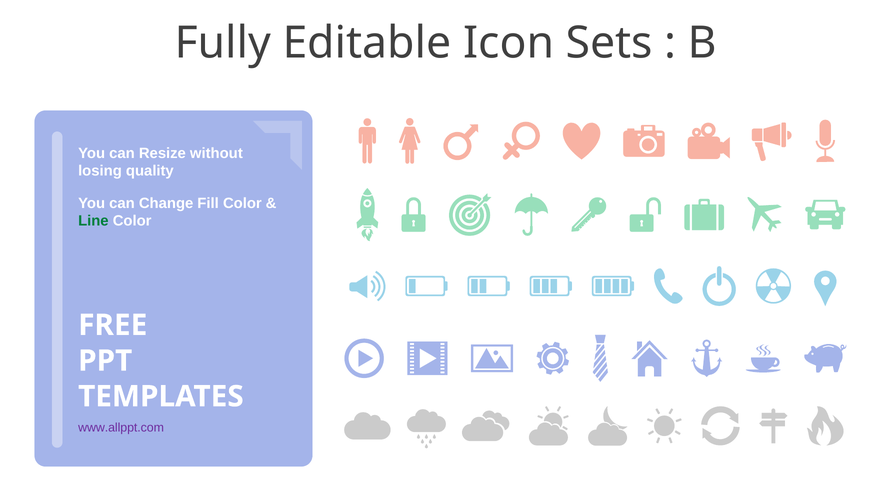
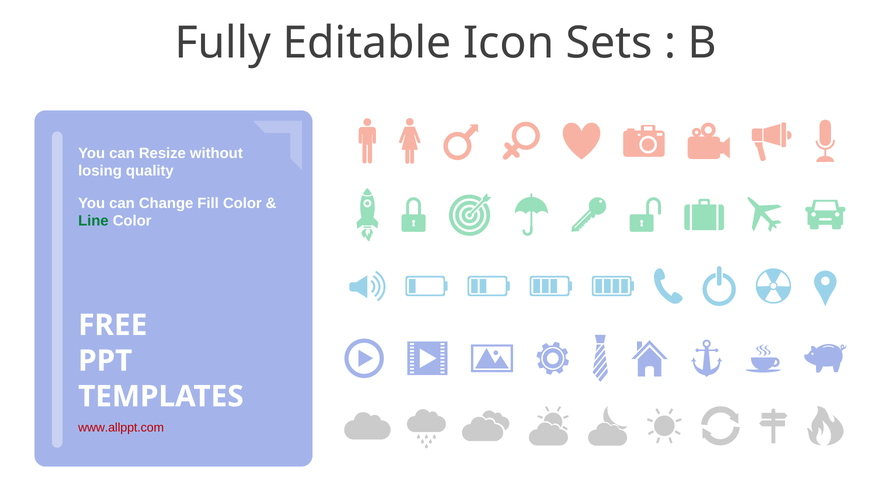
www.allppt.com colour: purple -> red
